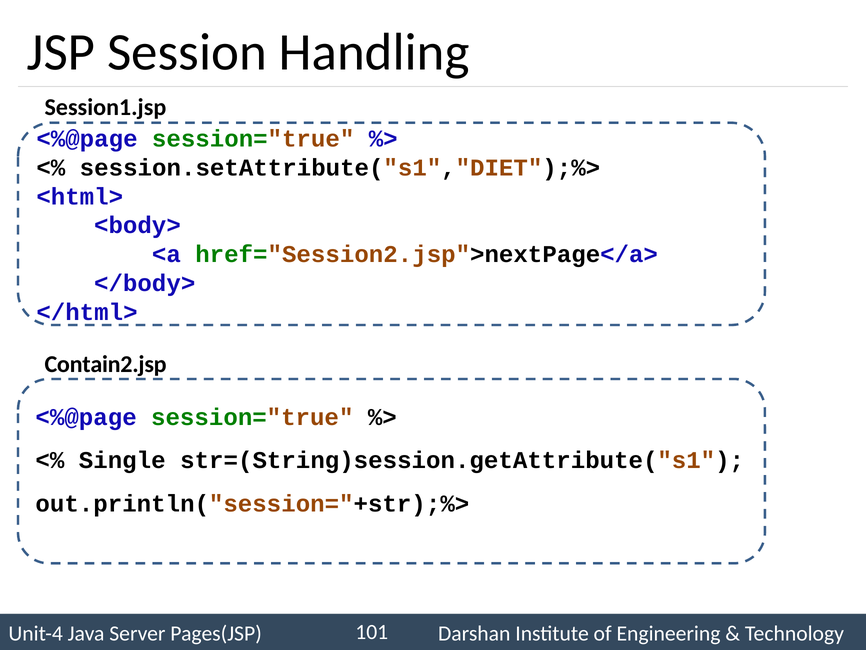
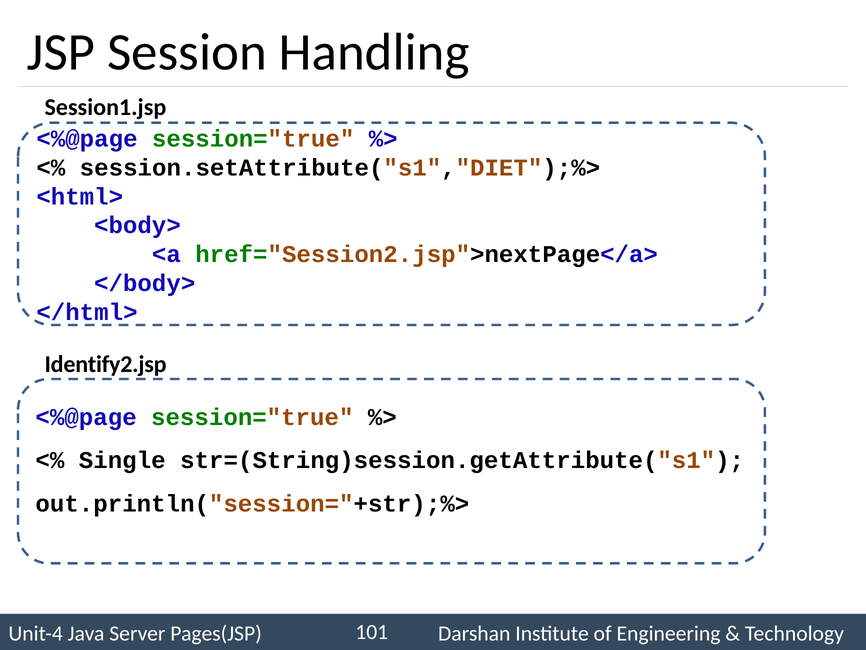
Contain2.jsp: Contain2.jsp -> Identify2.jsp
